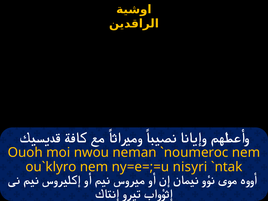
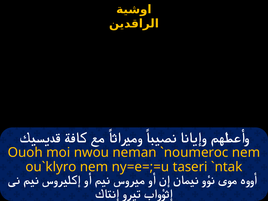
nisyri: nisyri -> taseri
